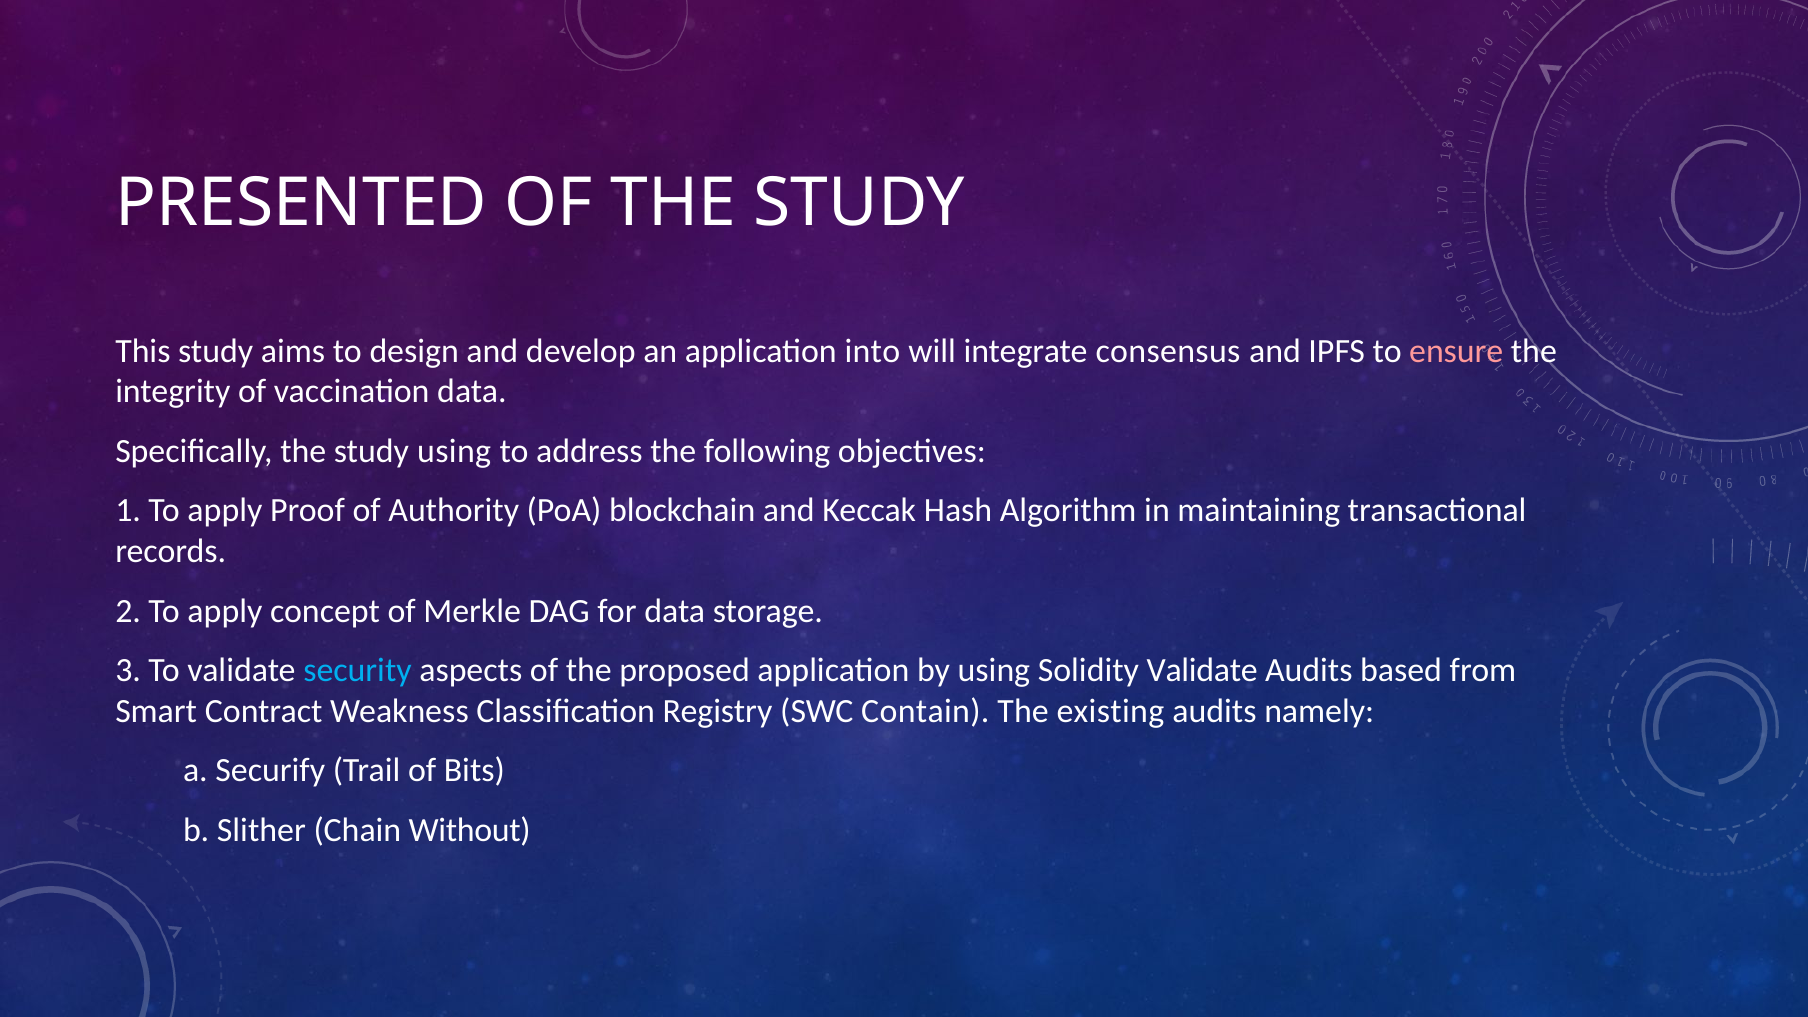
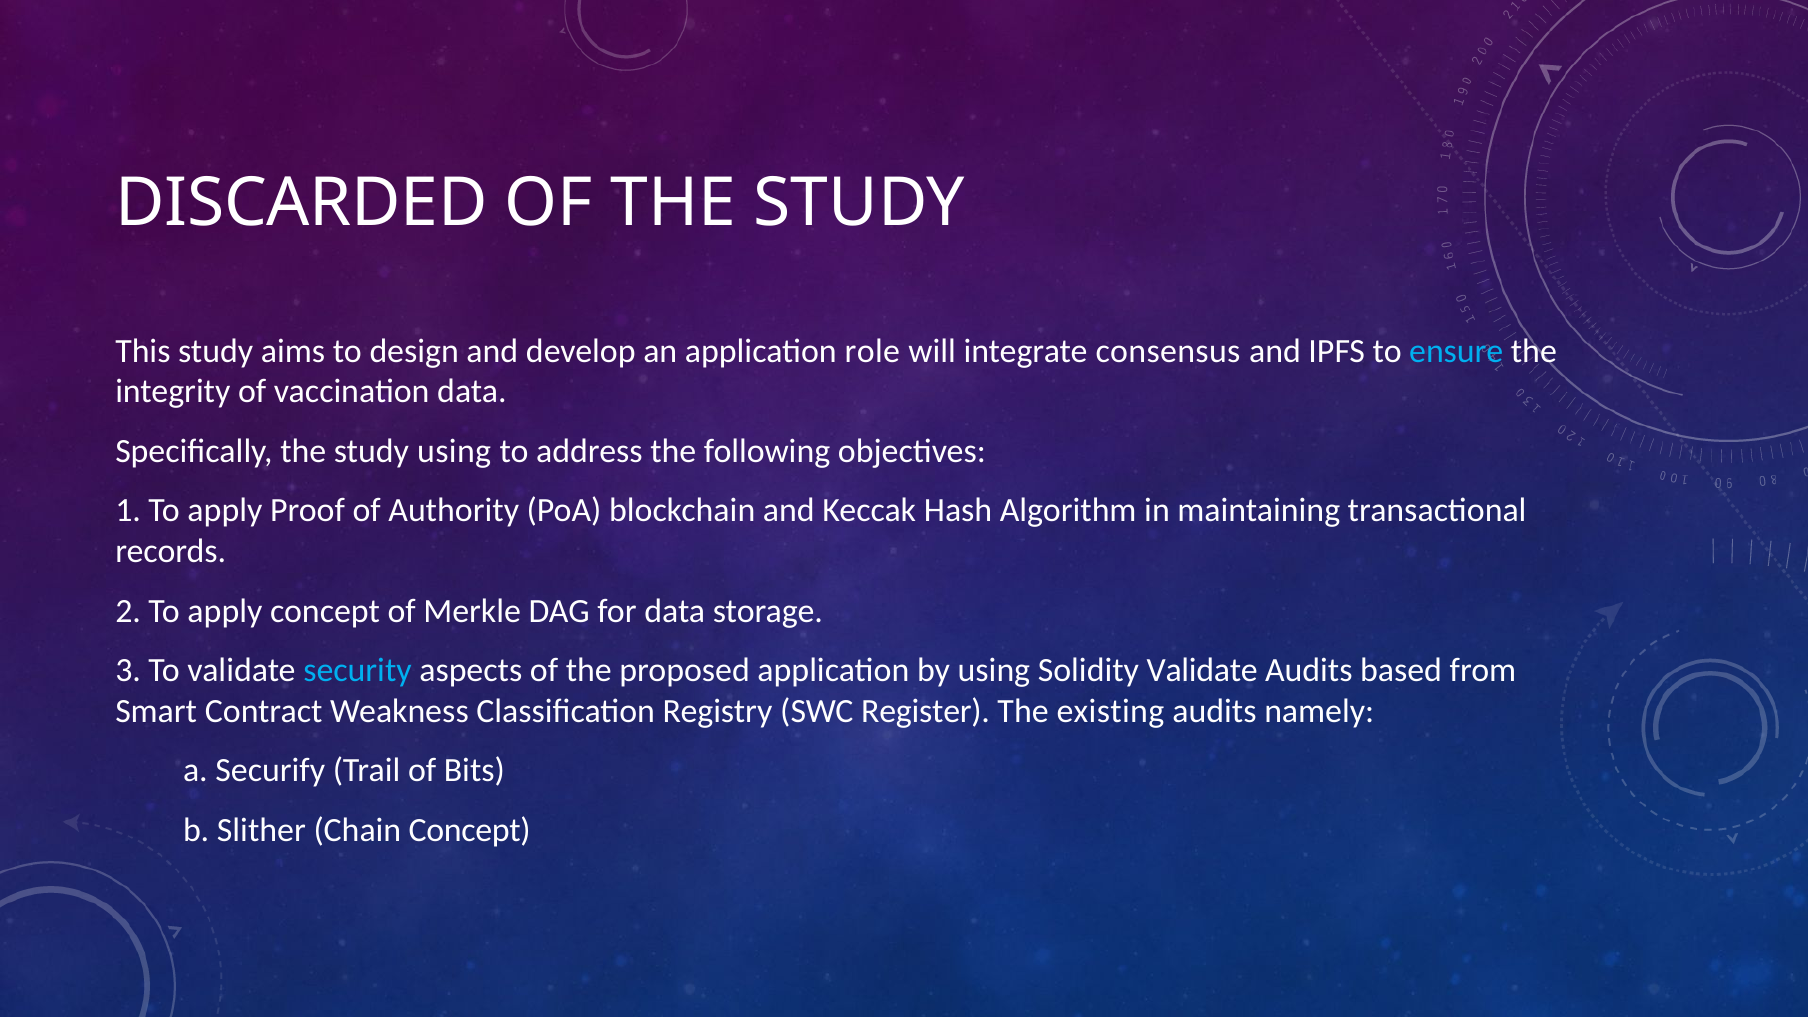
PRESENTED: PRESENTED -> DISCARDED
into: into -> role
ensure colour: pink -> light blue
Contain: Contain -> Register
Chain Without: Without -> Concept
